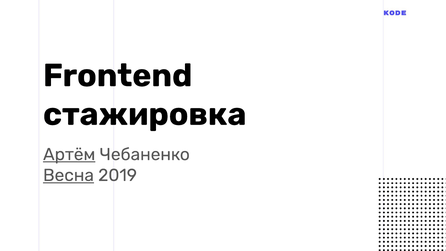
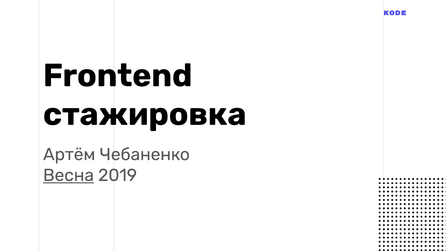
Артём underline: present -> none
